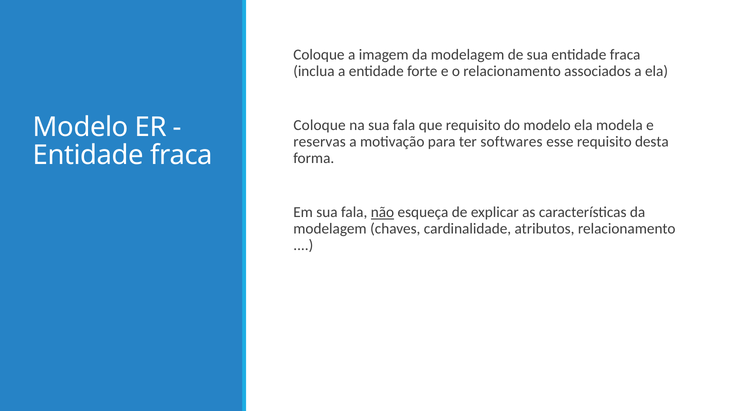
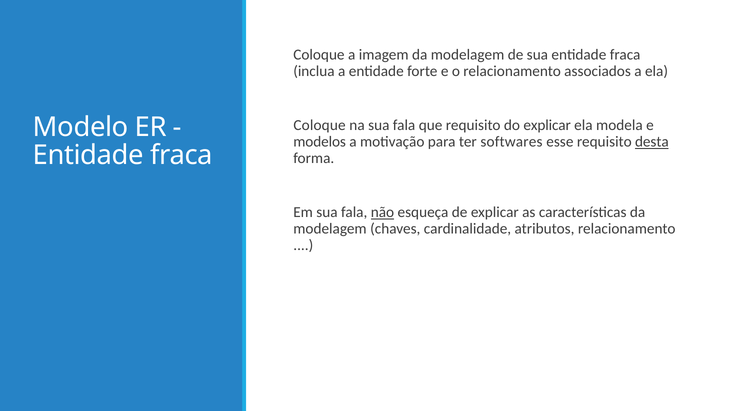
do modelo: modelo -> explicar
reservas: reservas -> modelos
desta underline: none -> present
